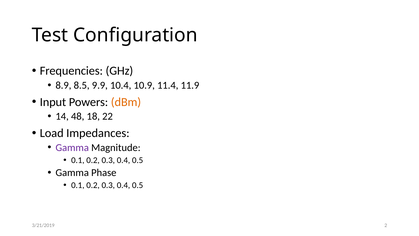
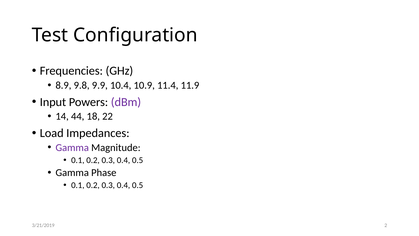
8.5: 8.5 -> 9.8
dBm colour: orange -> purple
48: 48 -> 44
